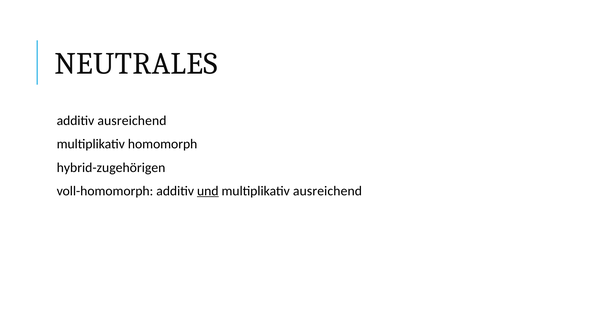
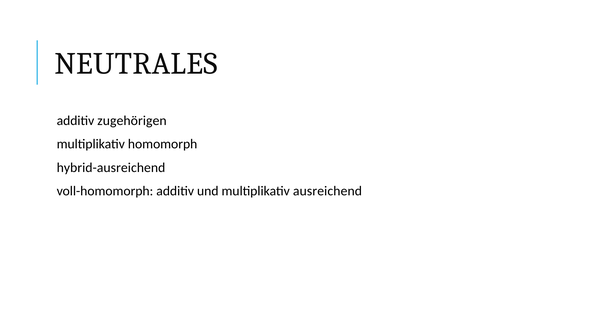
additiv ausreichend: ausreichend -> zugehörigen
hybrid-zugehörigen: hybrid-zugehörigen -> hybrid-ausreichend
und underline: present -> none
